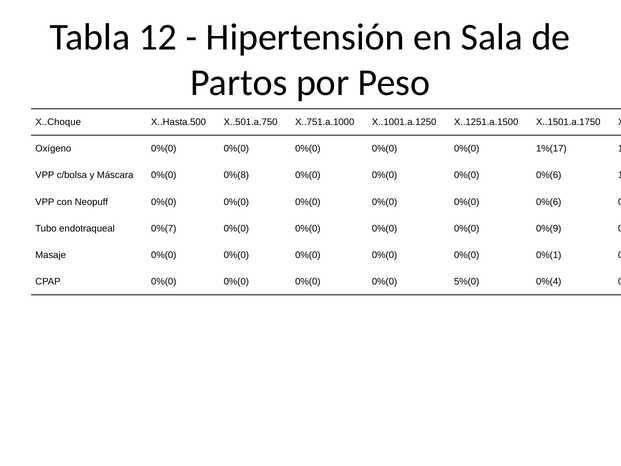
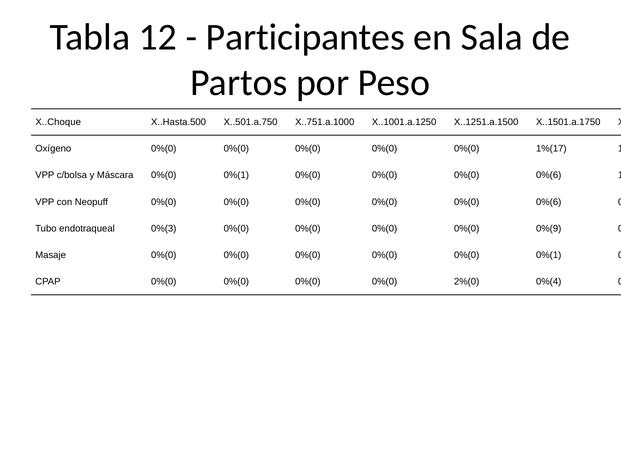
Hipertensión: Hipertensión -> Participantes
Máscara 0%(0 0%(8: 0%(8 -> 0%(1
endotraqueal 0%(7: 0%(7 -> 0%(3
5%(0: 5%(0 -> 2%(0
